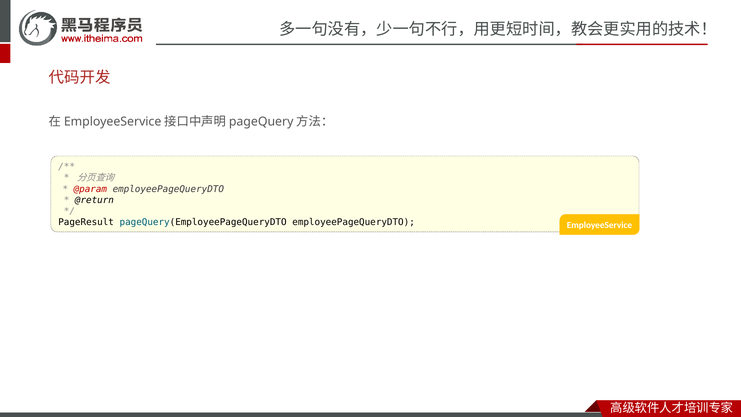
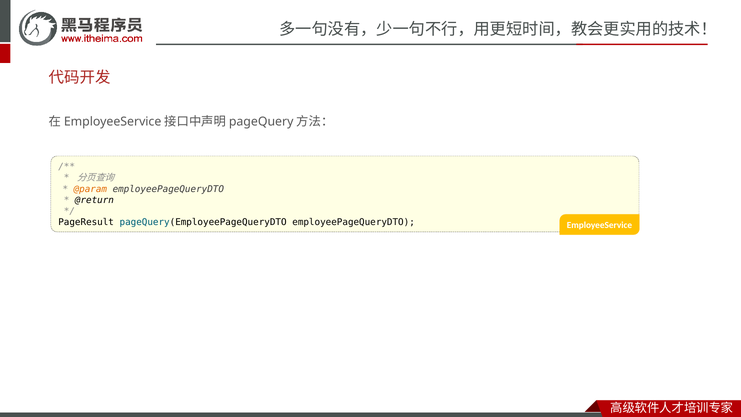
@param colour: red -> orange
